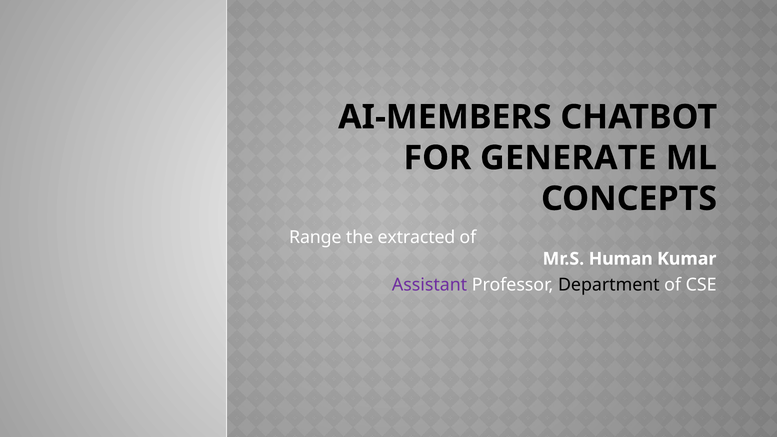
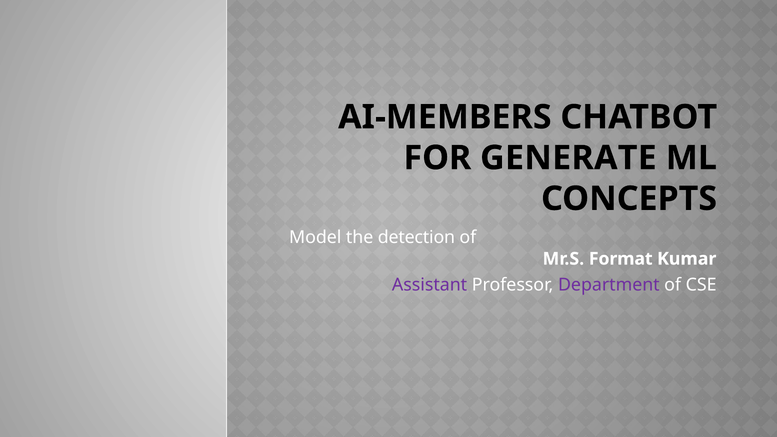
Range: Range -> Model
extracted: extracted -> detection
Human: Human -> Format
Department colour: black -> purple
